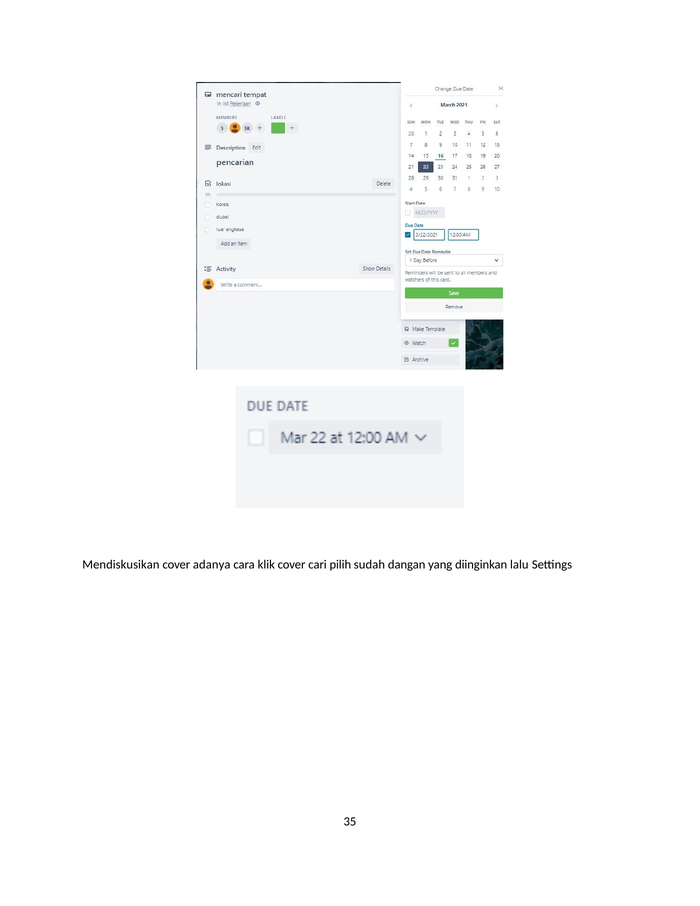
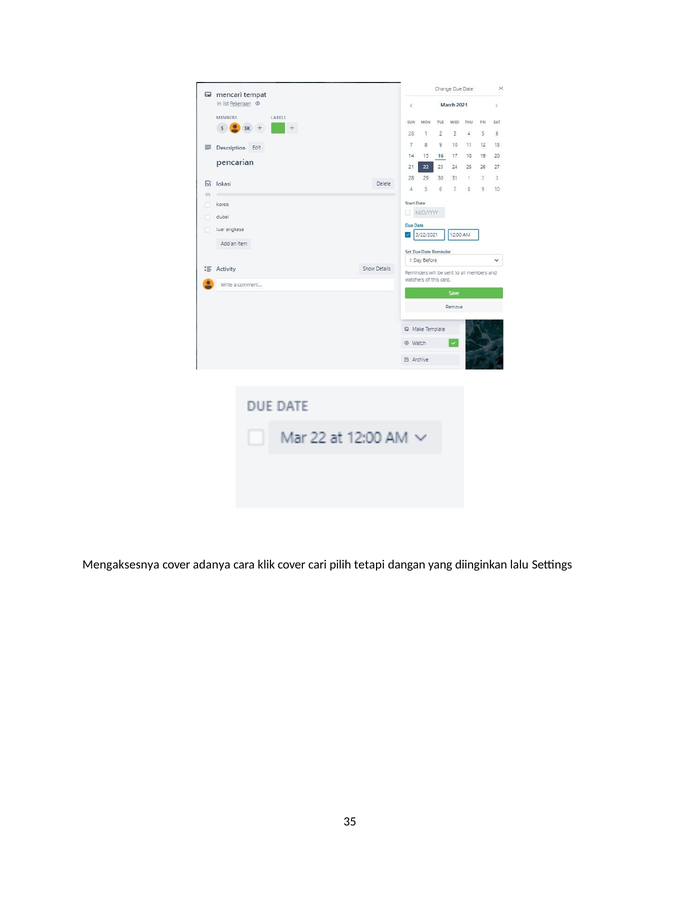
Mendiskusikan: Mendiskusikan -> Mengaksesnya
sudah: sudah -> tetapi
